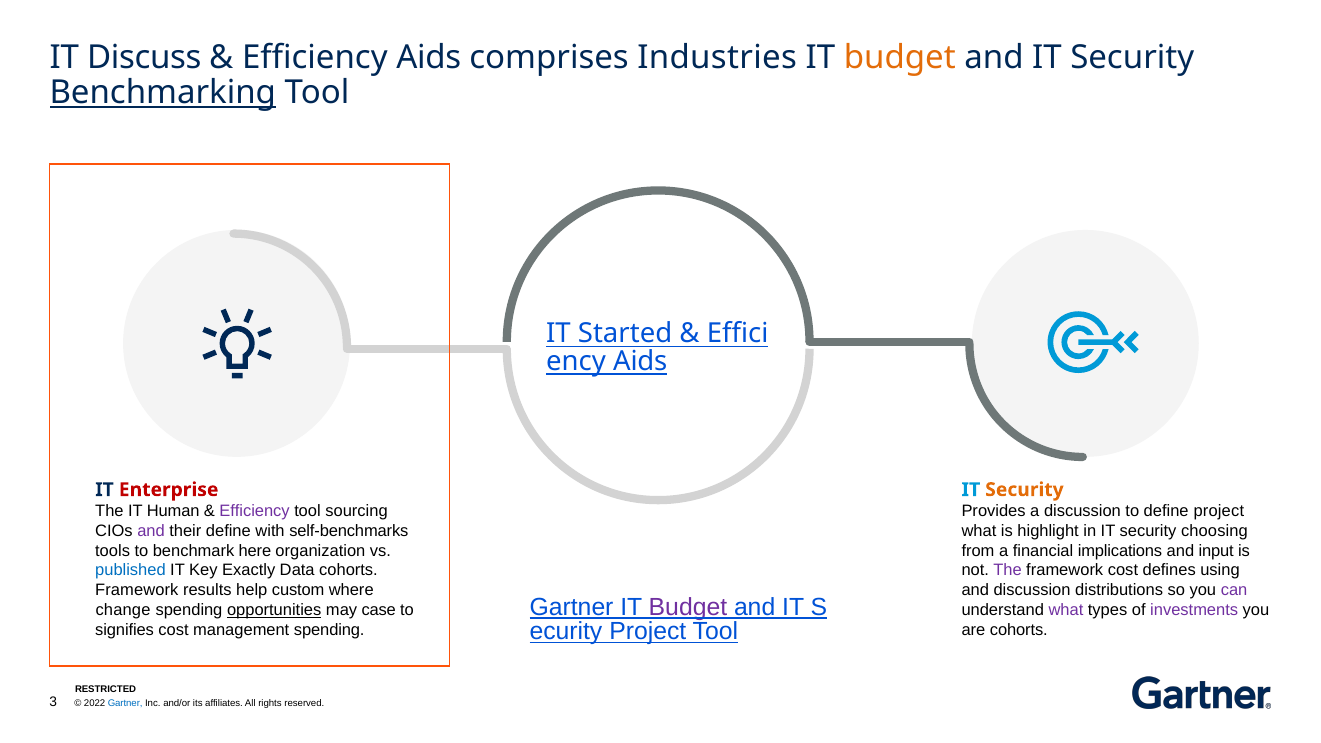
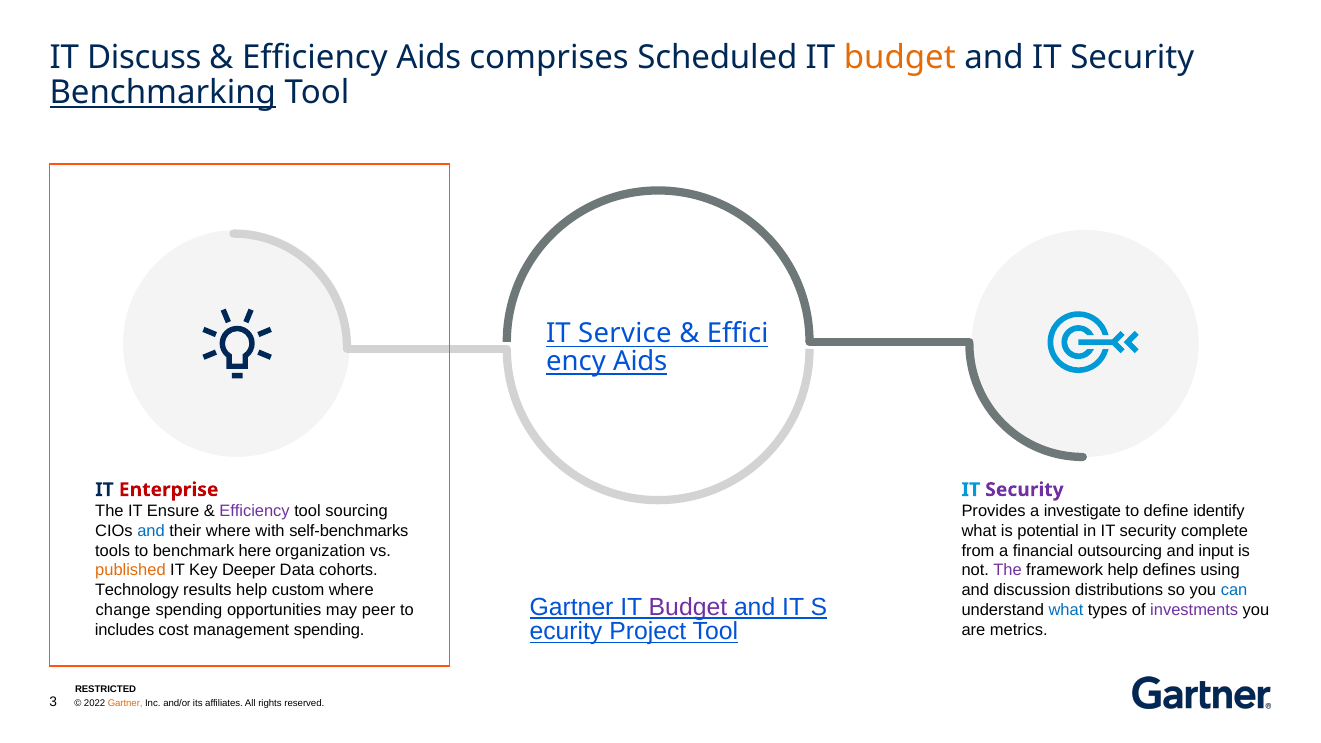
Industries: Industries -> Scheduled
Started: Started -> Service
Security at (1024, 490) colour: orange -> purple
Human: Human -> Ensure
a discussion: discussion -> investigate
define project: project -> identify
and at (151, 531) colour: purple -> blue
their define: define -> where
highlight: highlight -> potential
choosing: choosing -> complete
implications: implications -> outsourcing
published colour: blue -> orange
Exactly: Exactly -> Deeper
framework cost: cost -> help
Framework at (137, 590): Framework -> Technology
can colour: purple -> blue
opportunities underline: present -> none
case: case -> peer
what at (1066, 610) colour: purple -> blue
signifies: signifies -> includes
are cohorts: cohorts -> metrics
Gartner at (125, 703) colour: blue -> orange
